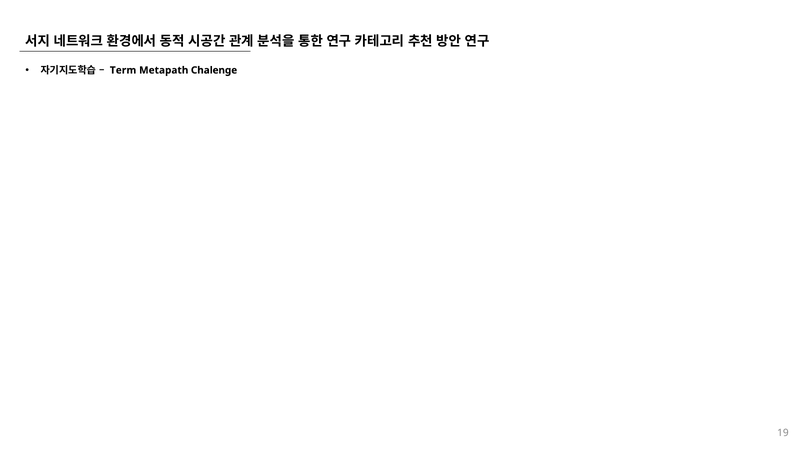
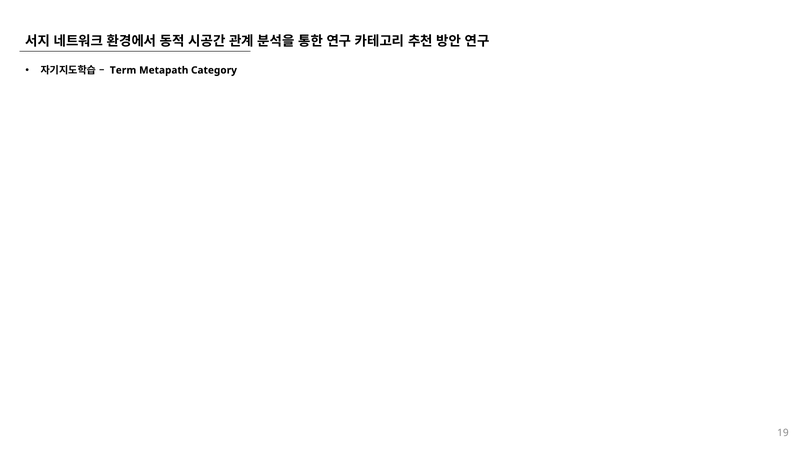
Chalenge: Chalenge -> Category
